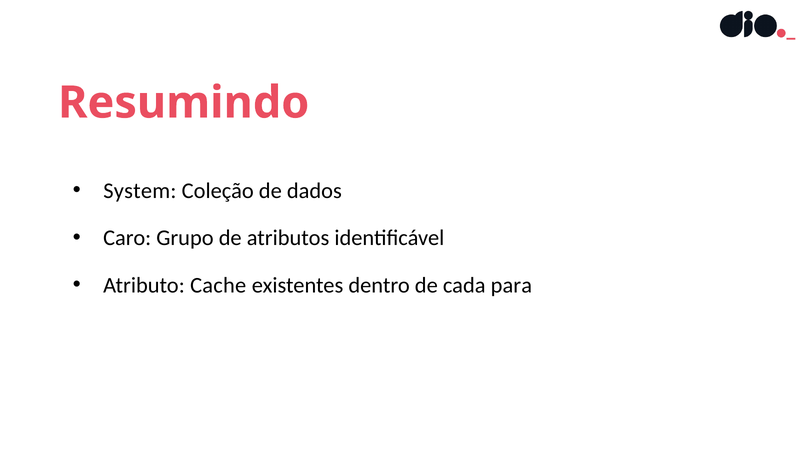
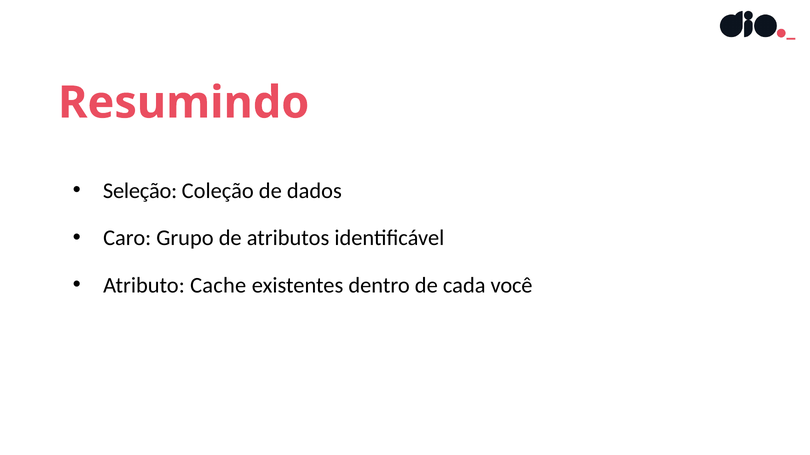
System: System -> Seleção
para: para -> você
